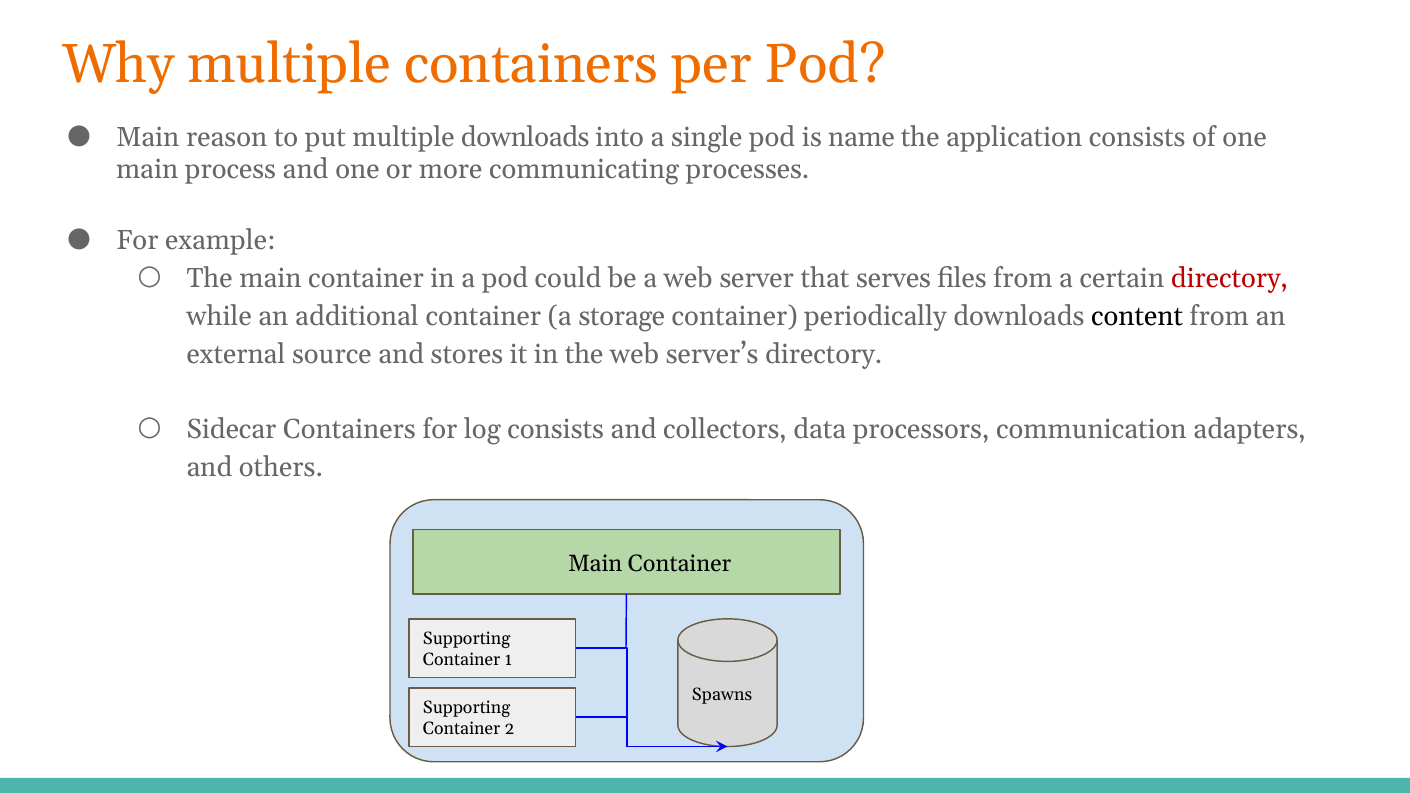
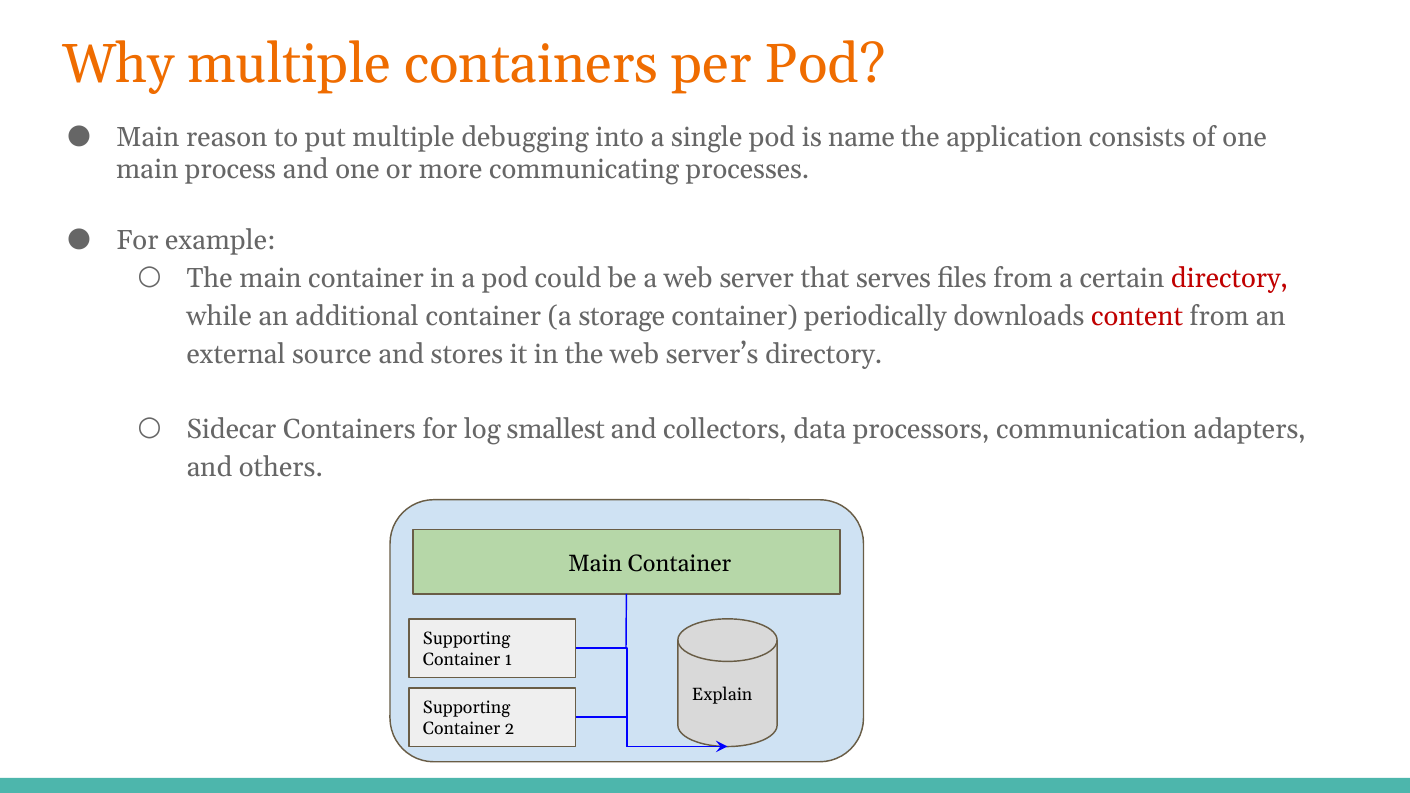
multiple downloads: downloads -> debugging
content colour: black -> red
log consists: consists -> smallest
Spawns: Spawns -> Explain
